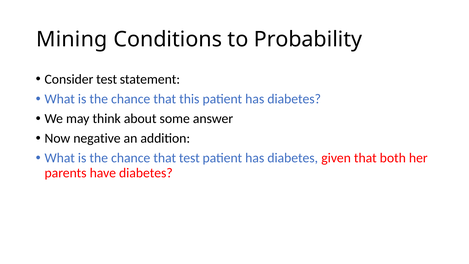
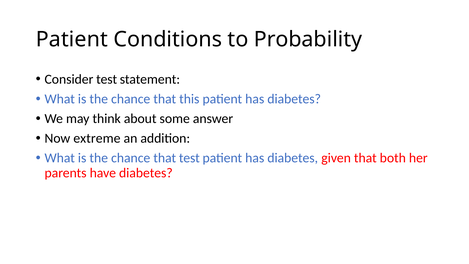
Mining at (72, 39): Mining -> Patient
negative: negative -> extreme
